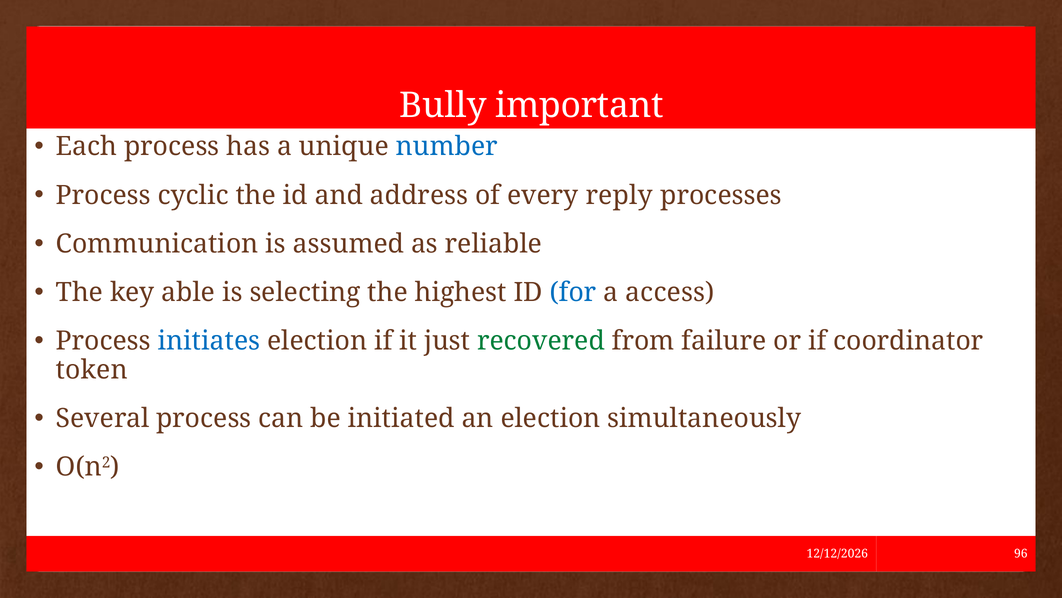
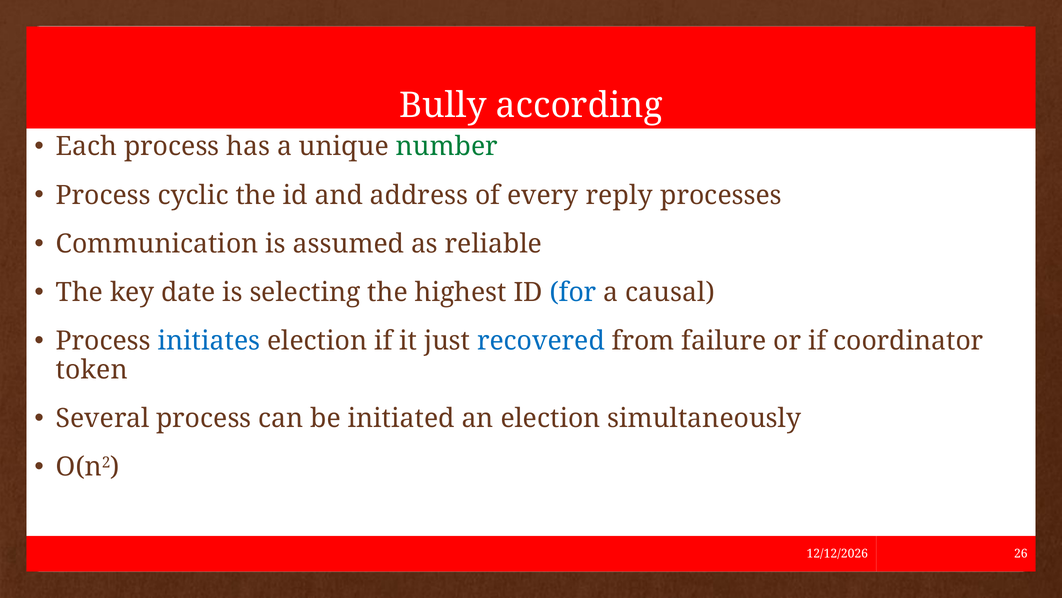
important: important -> according
number colour: blue -> green
able: able -> date
access: access -> causal
recovered colour: green -> blue
96: 96 -> 26
